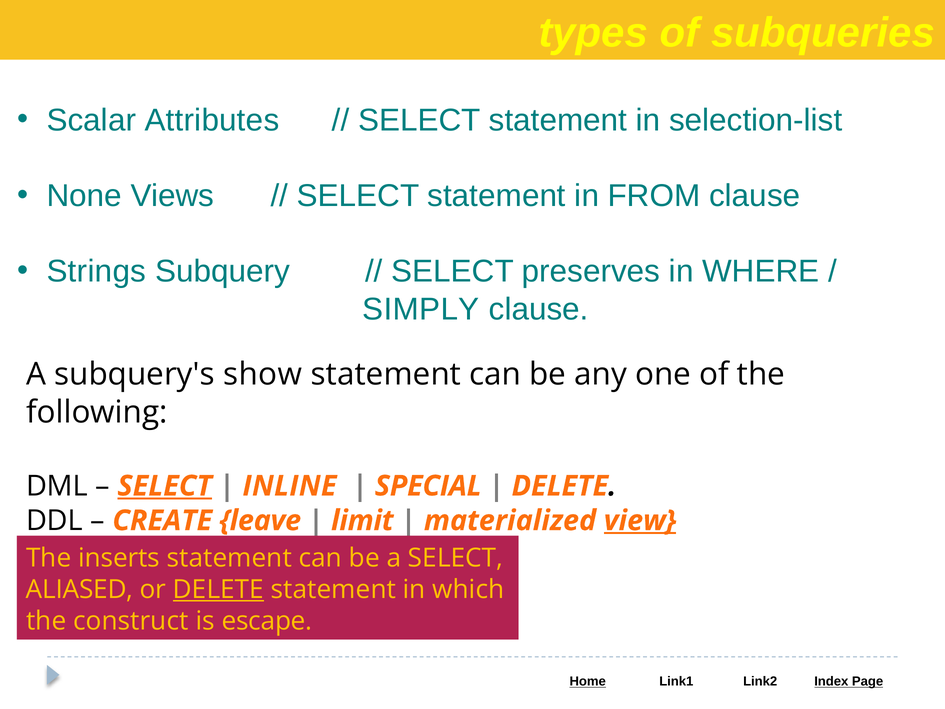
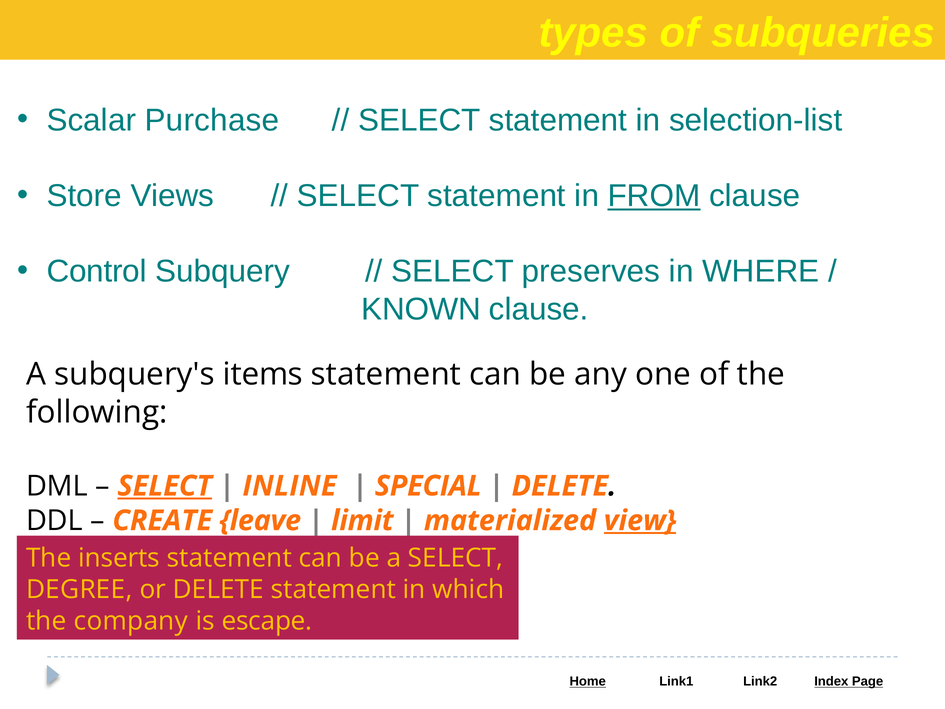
Attributes: Attributes -> Purchase
None: None -> Store
FROM underline: none -> present
Strings: Strings -> Control
SIMPLY: SIMPLY -> KNOWN
show: show -> items
ALIASED: ALIASED -> DEGREE
DELETE at (218, 589) underline: present -> none
construct: construct -> company
